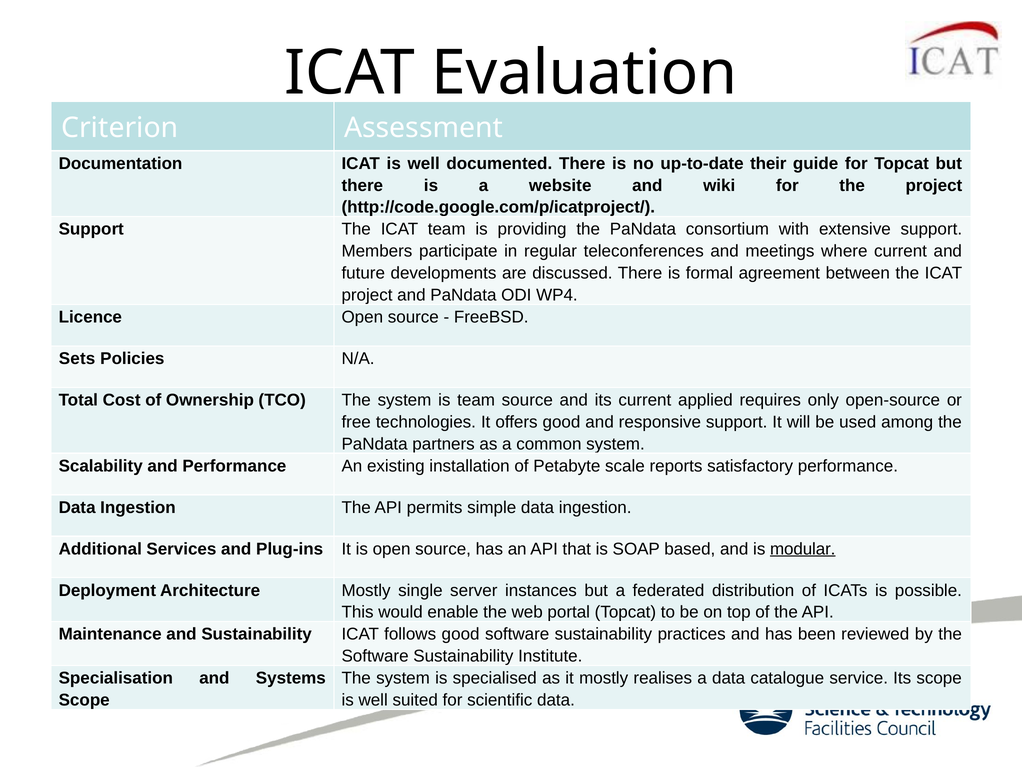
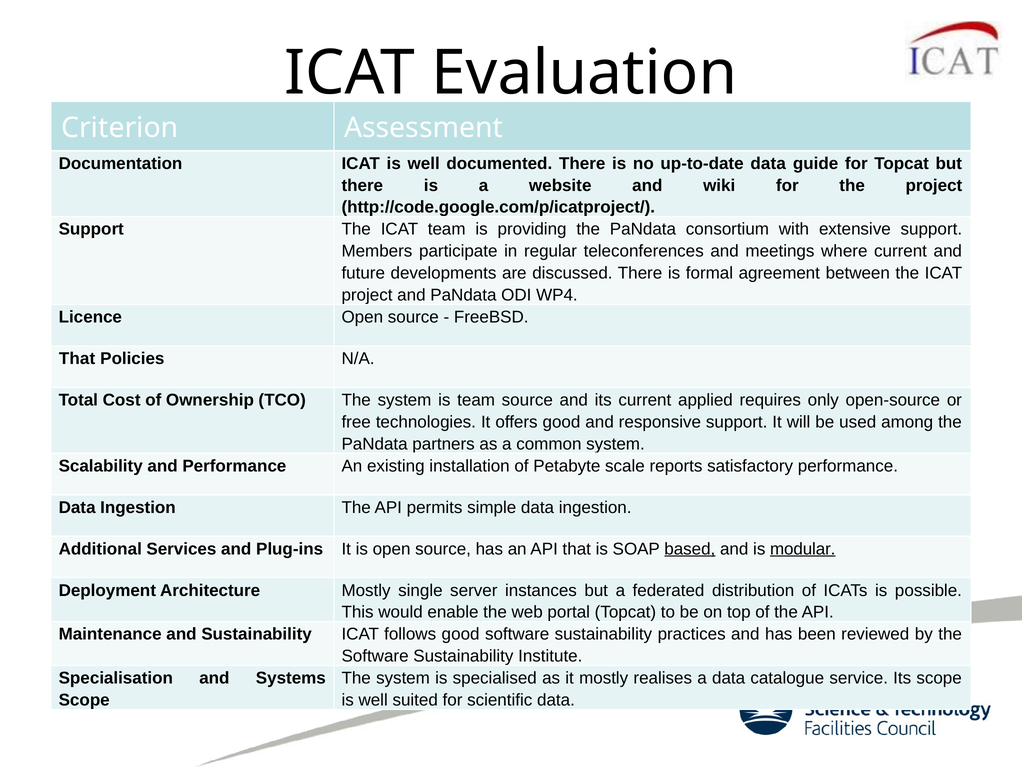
up-to-date their: their -> data
Sets at (77, 358): Sets -> That
based underline: none -> present
